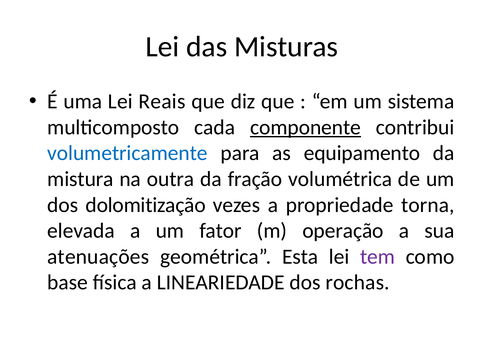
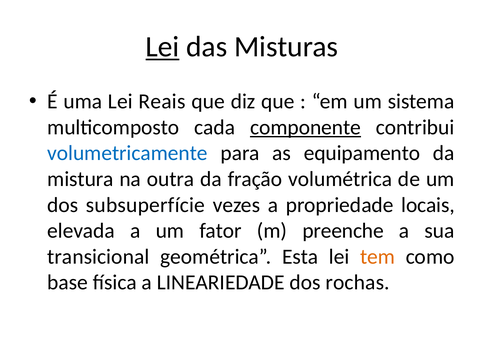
Lei at (162, 47) underline: none -> present
dolomitização: dolomitização -> subsuperfície
torna: torna -> locais
operação: operação -> preenche
atenuações: atenuações -> transicional
tem colour: purple -> orange
